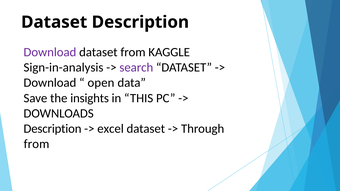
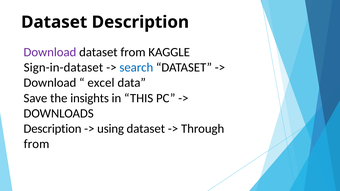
Sign-in-analysis: Sign-in-analysis -> Sign-in-dataset
search colour: purple -> blue
open: open -> excel
excel: excel -> using
